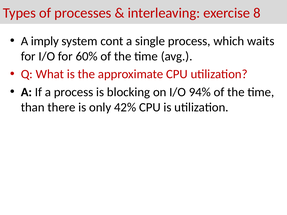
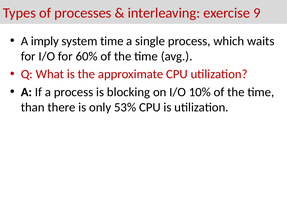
8: 8 -> 9
system cont: cont -> time
94%: 94% -> 10%
42%: 42% -> 53%
